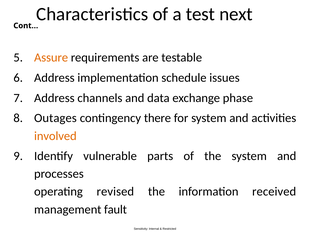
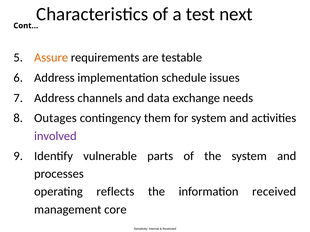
phase: phase -> needs
there: there -> them
involved colour: orange -> purple
revised: revised -> reflects
fault: fault -> core
